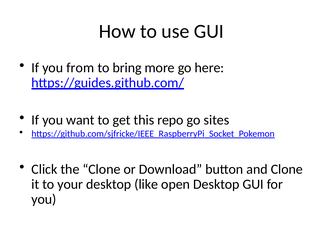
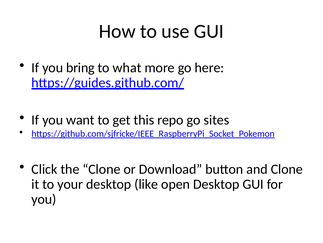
from: from -> bring
bring: bring -> what
